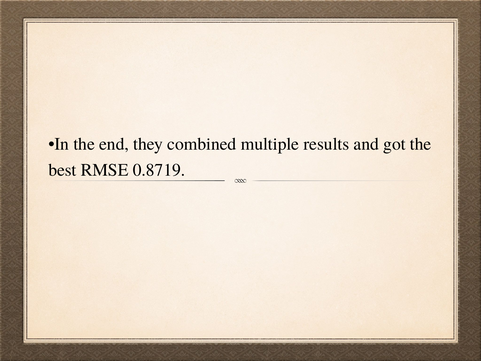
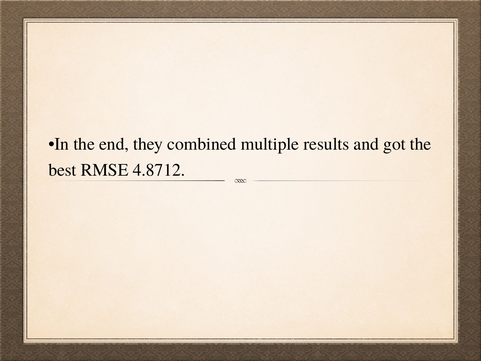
0.8719: 0.8719 -> 4.8712
